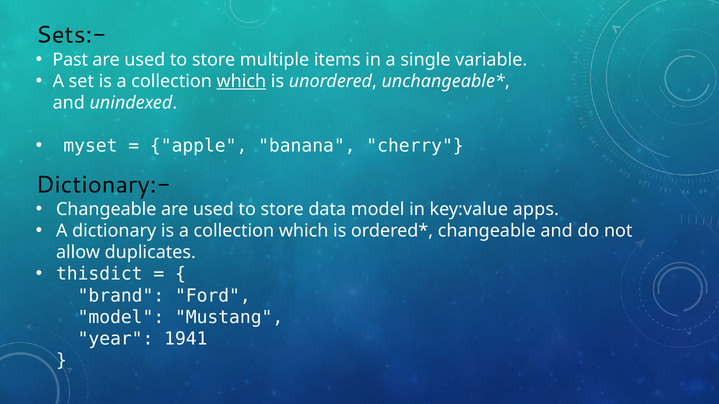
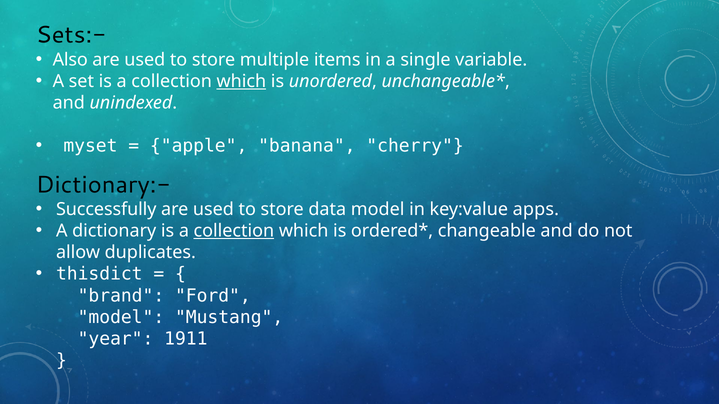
Past: Past -> Also
Changeable at (106, 210): Changeable -> Successfully
collection at (234, 231) underline: none -> present
1941: 1941 -> 1911
